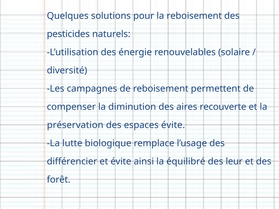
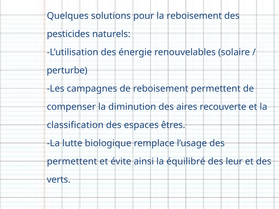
diversité: diversité -> perturbe
préservation: préservation -> classification
espaces évite: évite -> êtres
différencier at (72, 162): différencier -> permettent
forêt: forêt -> verts
